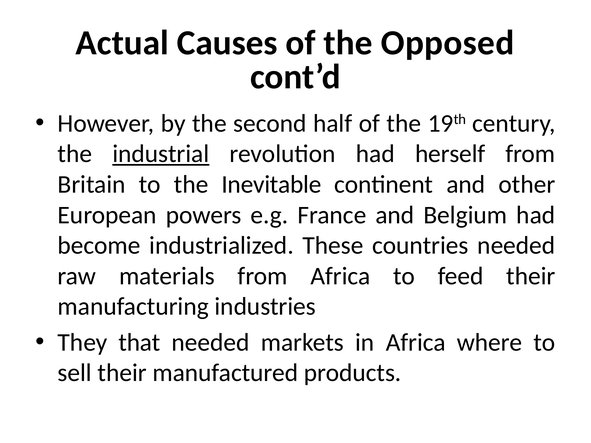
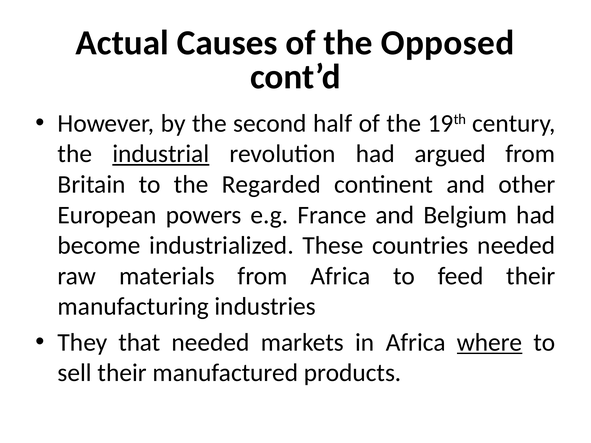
herself: herself -> argued
Inevitable: Inevitable -> Regarded
where underline: none -> present
